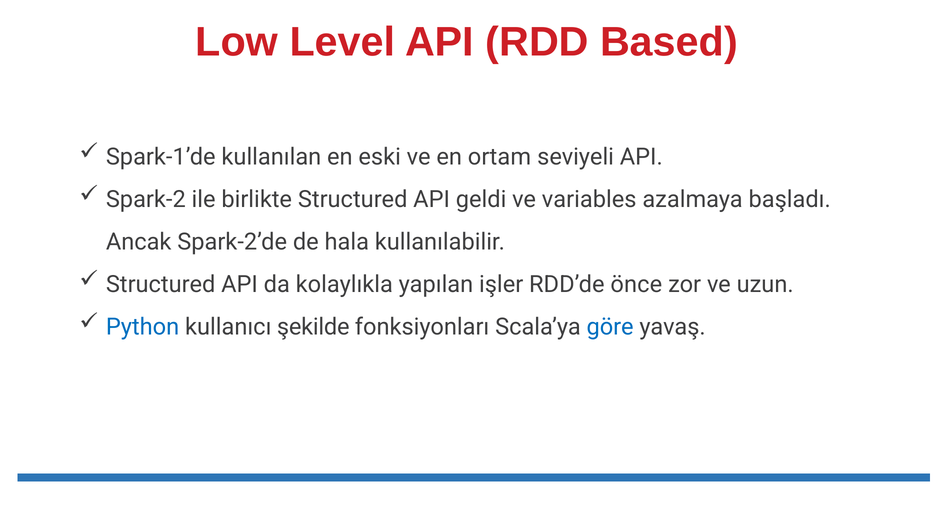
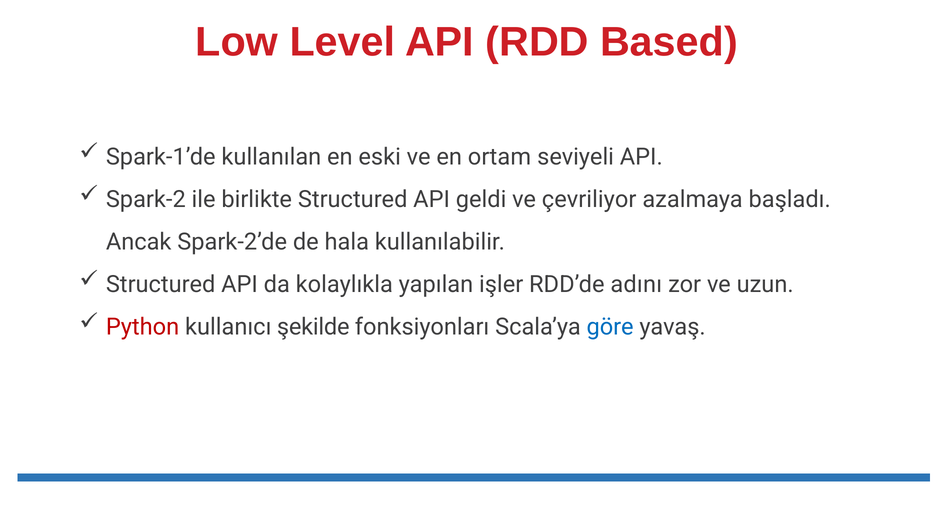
variables: variables -> çevriliyor
önce: önce -> adını
Python colour: blue -> red
